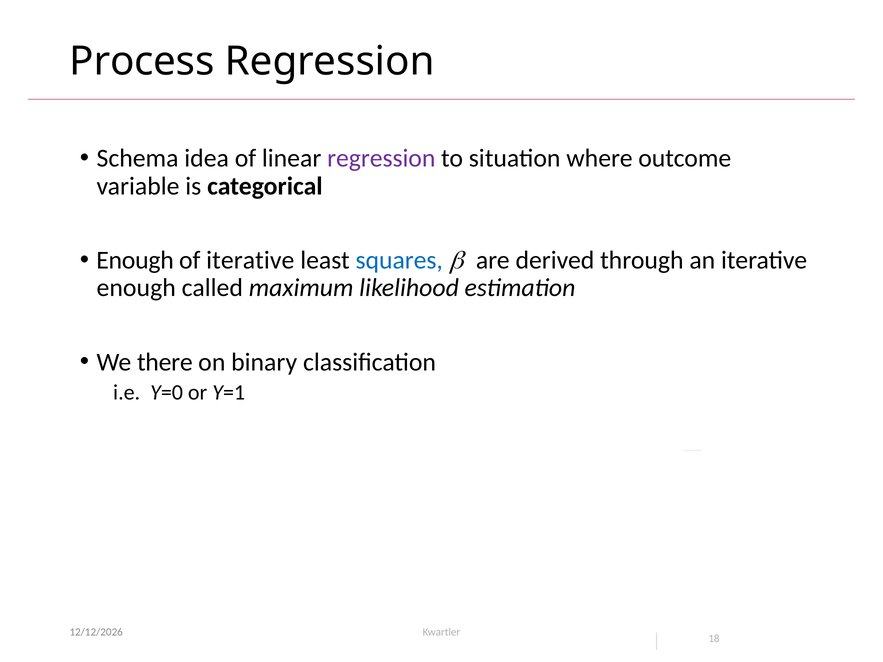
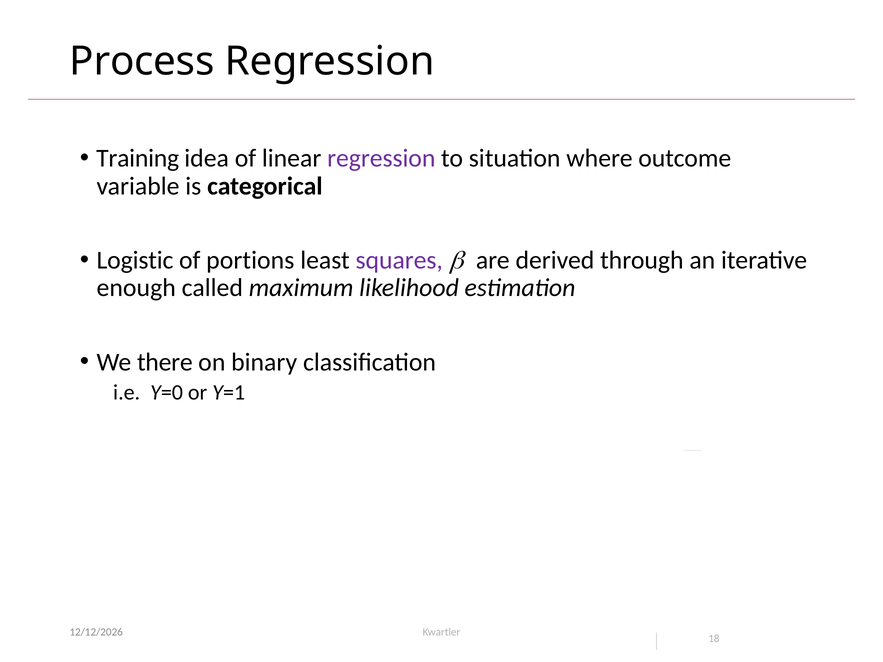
Schema: Schema -> Training
Enough at (135, 260): Enough -> Logistic
of iterative: iterative -> portions
squares colour: blue -> purple
